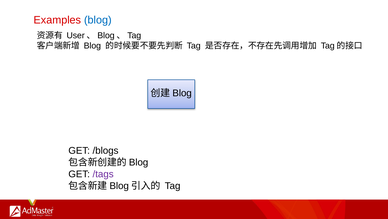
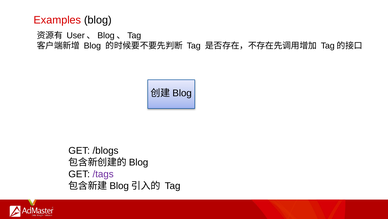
blog at (98, 20) colour: blue -> black
